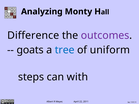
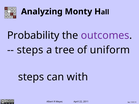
Difference: Difference -> Probability
goats at (30, 50): goats -> steps
tree colour: blue -> black
